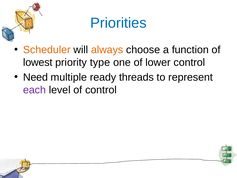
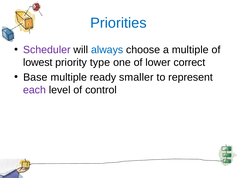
Scheduler colour: orange -> purple
always colour: orange -> blue
a function: function -> multiple
lower control: control -> correct
Need: Need -> Base
threads: threads -> smaller
